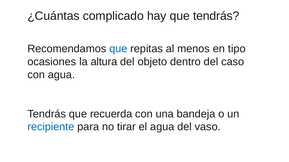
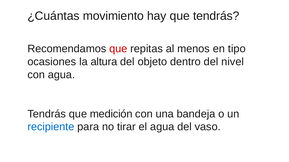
complicado: complicado -> movimiento
que at (118, 49) colour: blue -> red
caso: caso -> nivel
recuerda: recuerda -> medición
